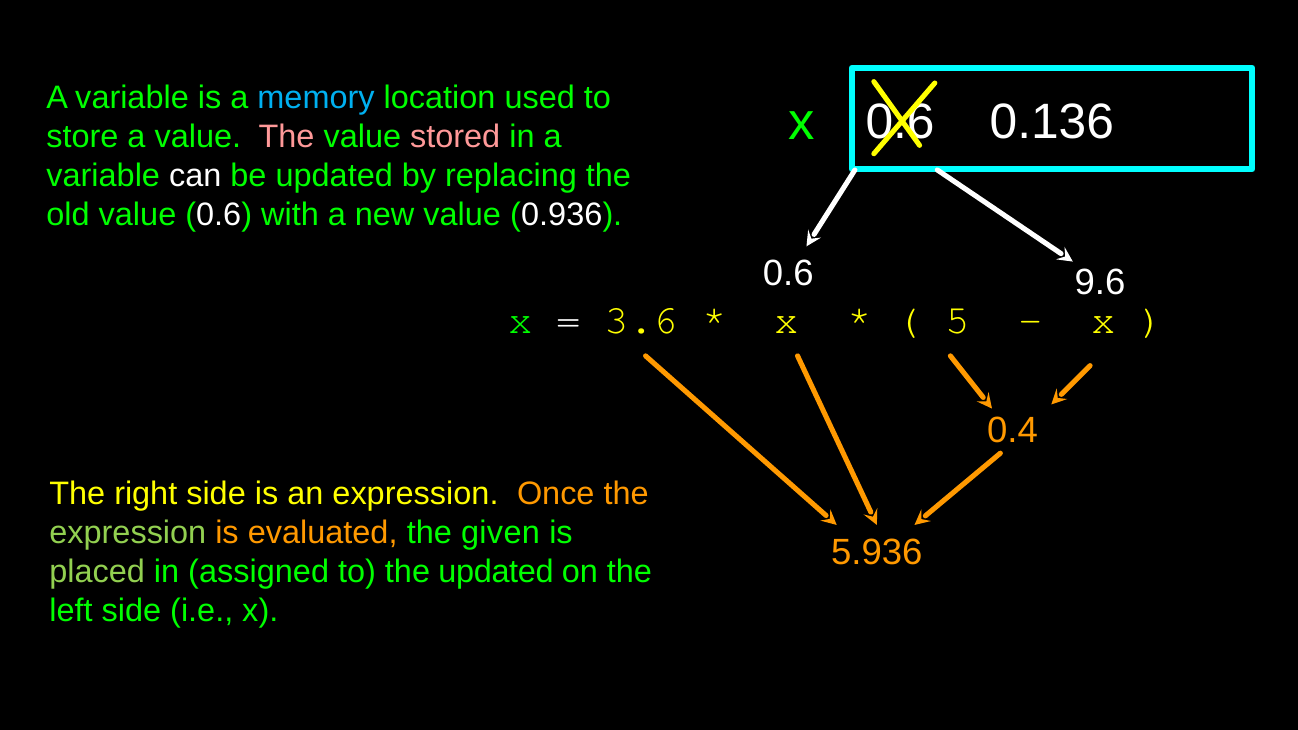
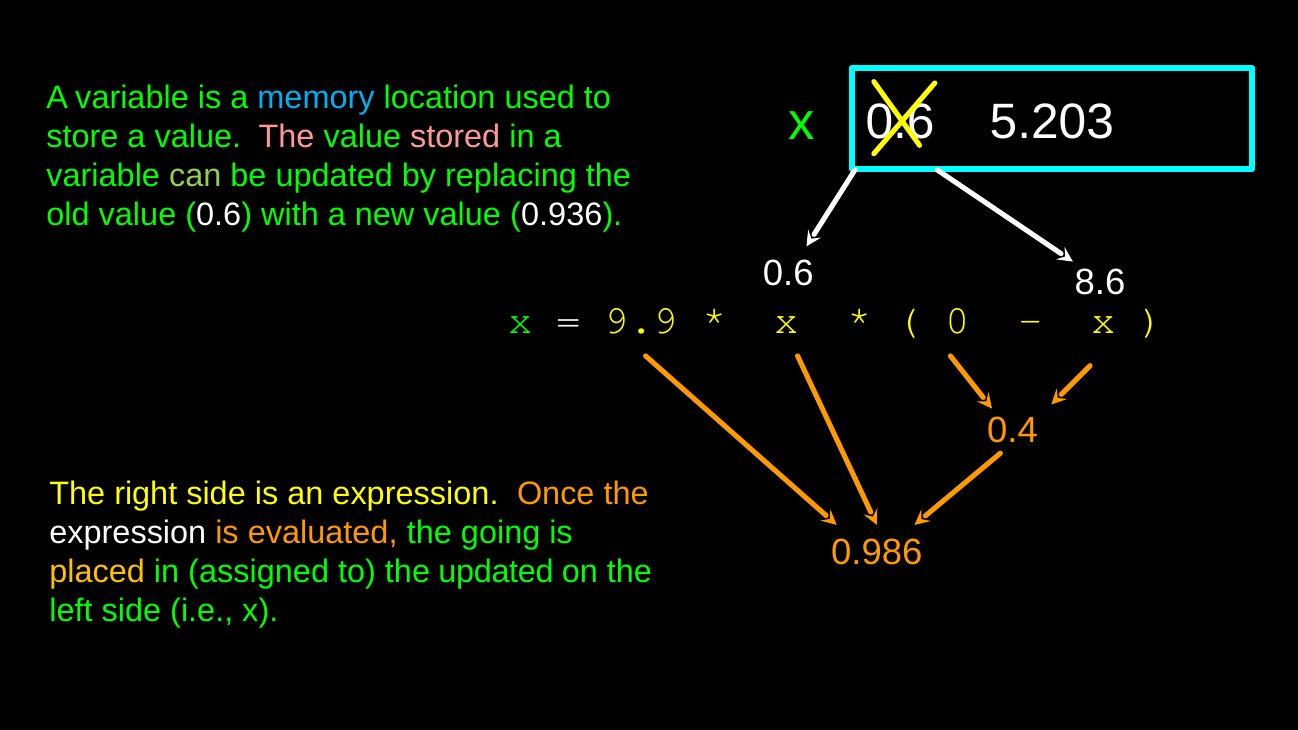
0.136: 0.136 -> 5.203
can colour: white -> light green
9.6: 9.6 -> 8.6
3.6: 3.6 -> 9.9
5: 5 -> 0
expression at (128, 533) colour: light green -> white
given: given -> going
5.936: 5.936 -> 0.986
placed colour: light green -> yellow
